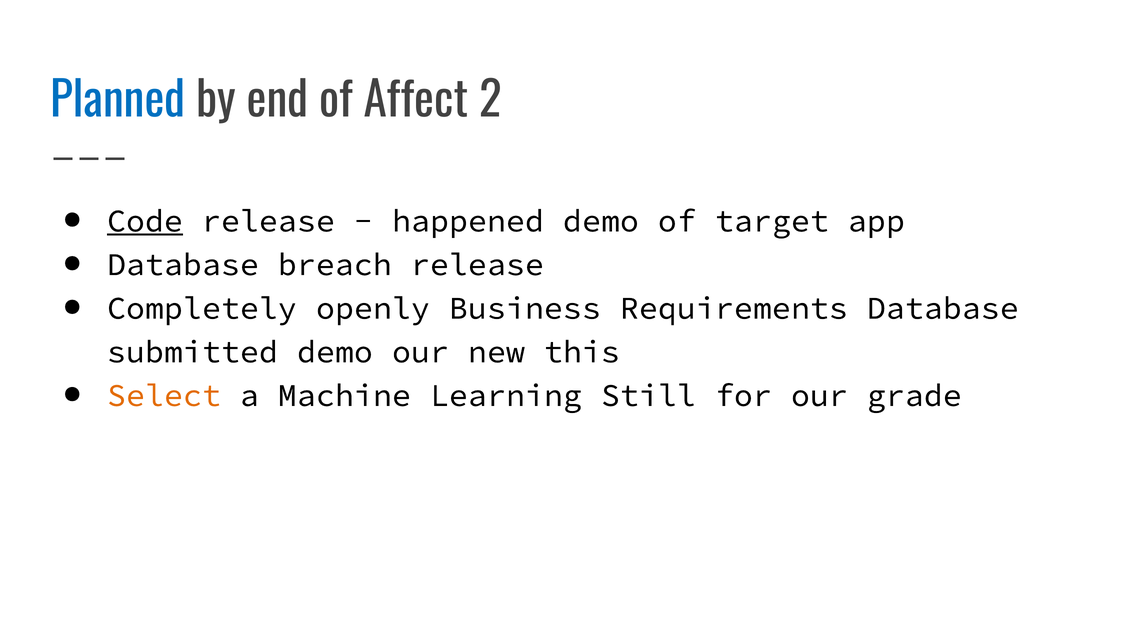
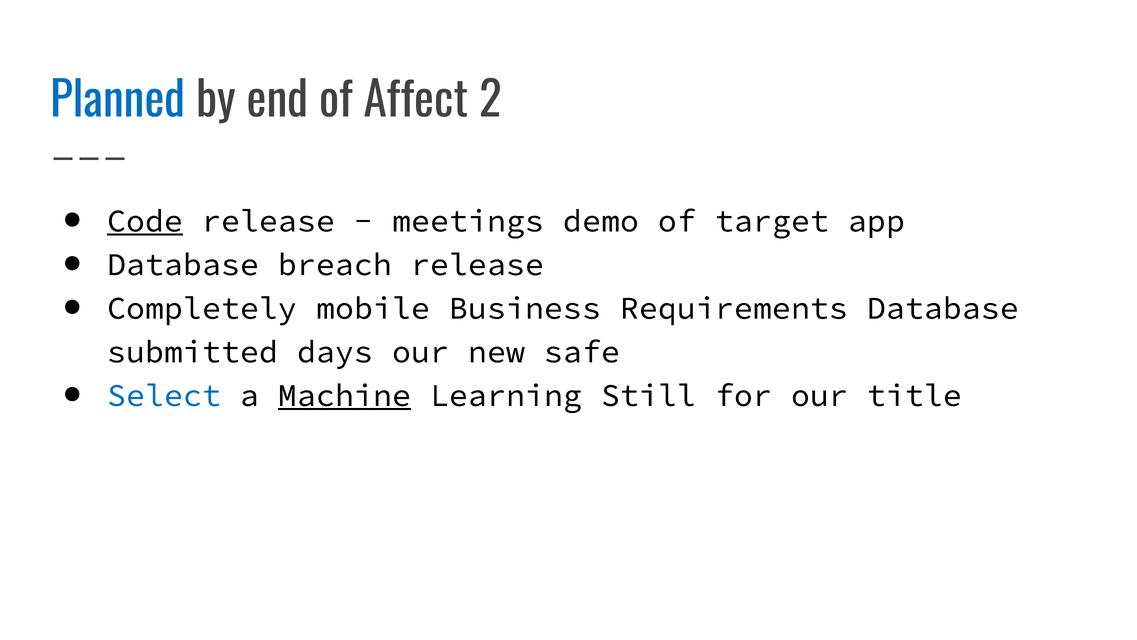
happened: happened -> meetings
openly: openly -> mobile
submitted demo: demo -> days
this: this -> safe
Select colour: orange -> blue
Machine underline: none -> present
grade: grade -> title
